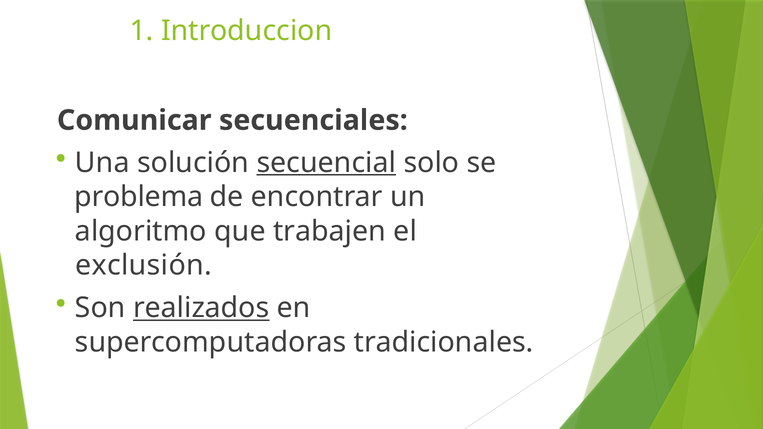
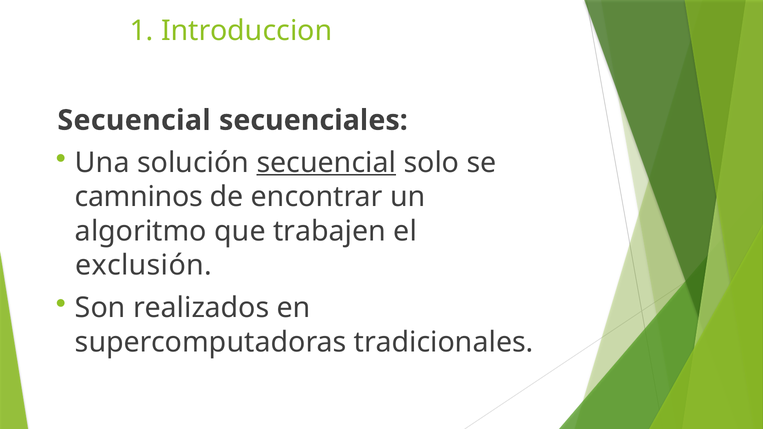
Comunicar at (134, 120): Comunicar -> Secuencial
problema: problema -> camninos
realizados underline: present -> none
